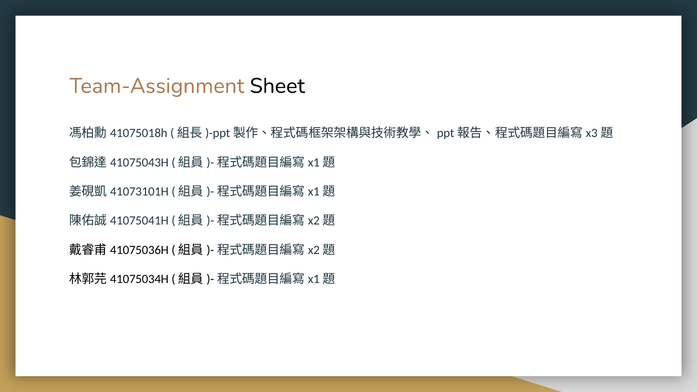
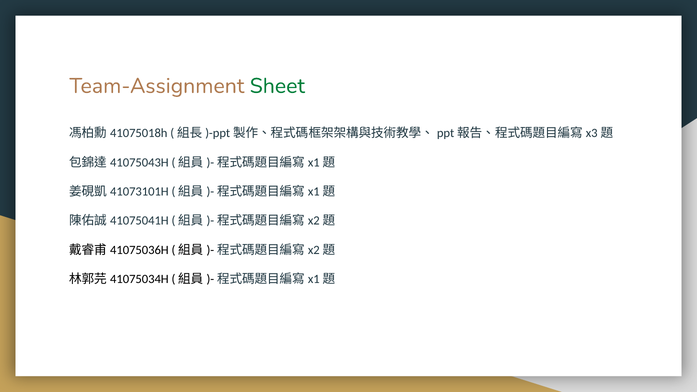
Sheet colour: black -> green
